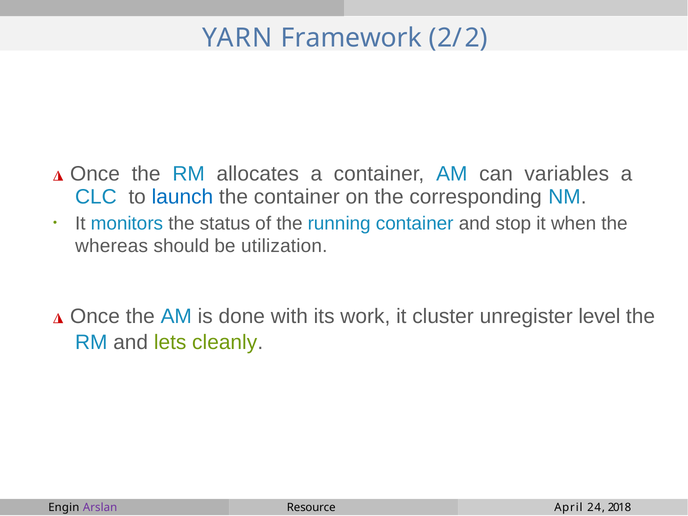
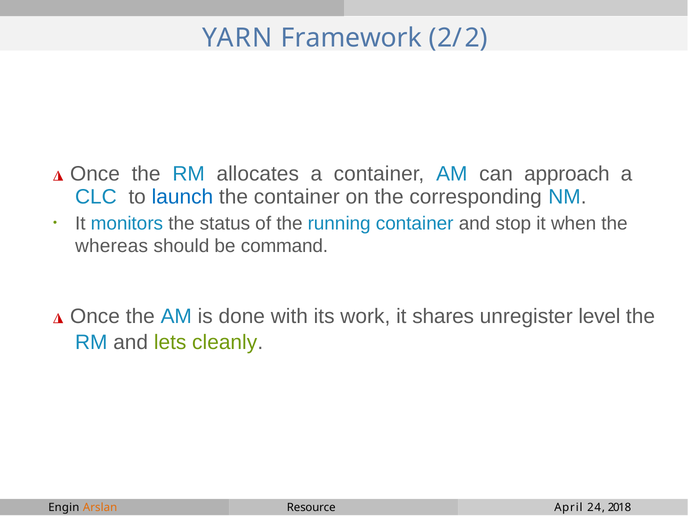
variables: variables -> approach
utilization: utilization -> command
cluster: cluster -> shares
Arslan colour: purple -> orange
